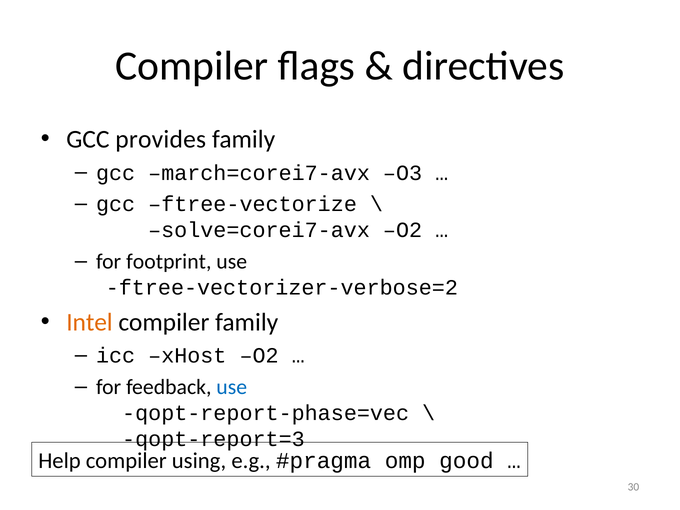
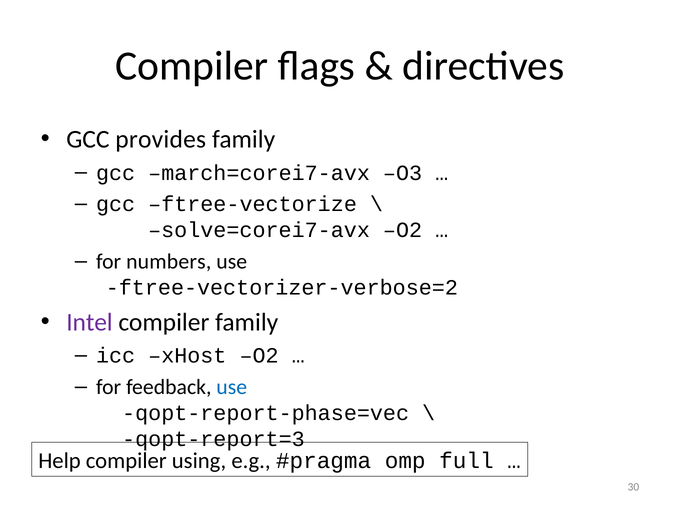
footprint: footprint -> numbers
Intel colour: orange -> purple
good: good -> full
